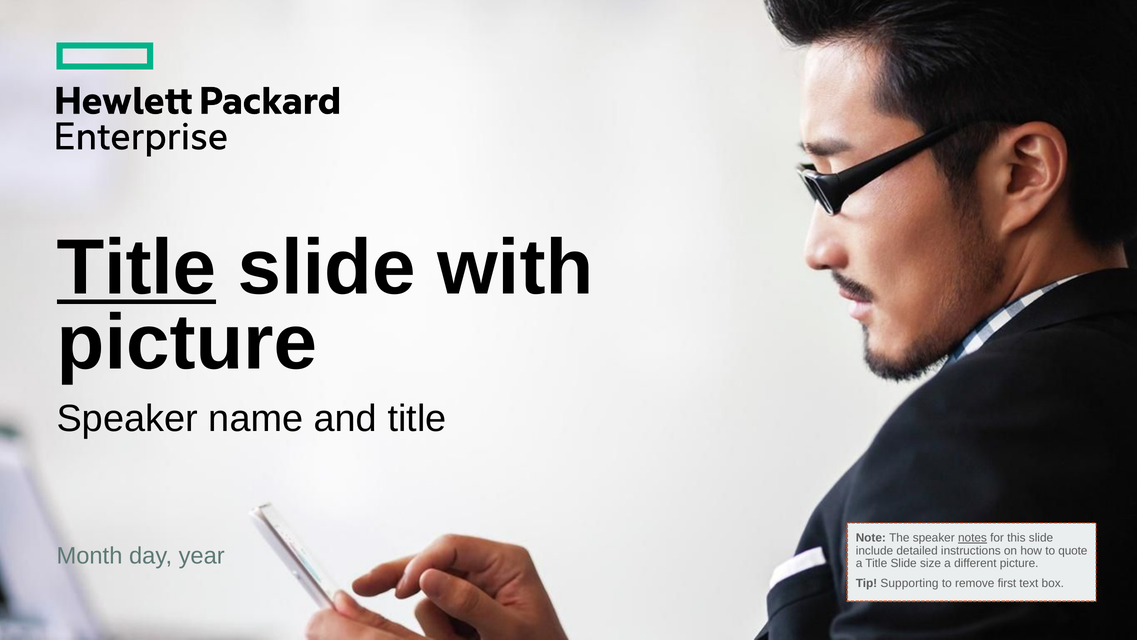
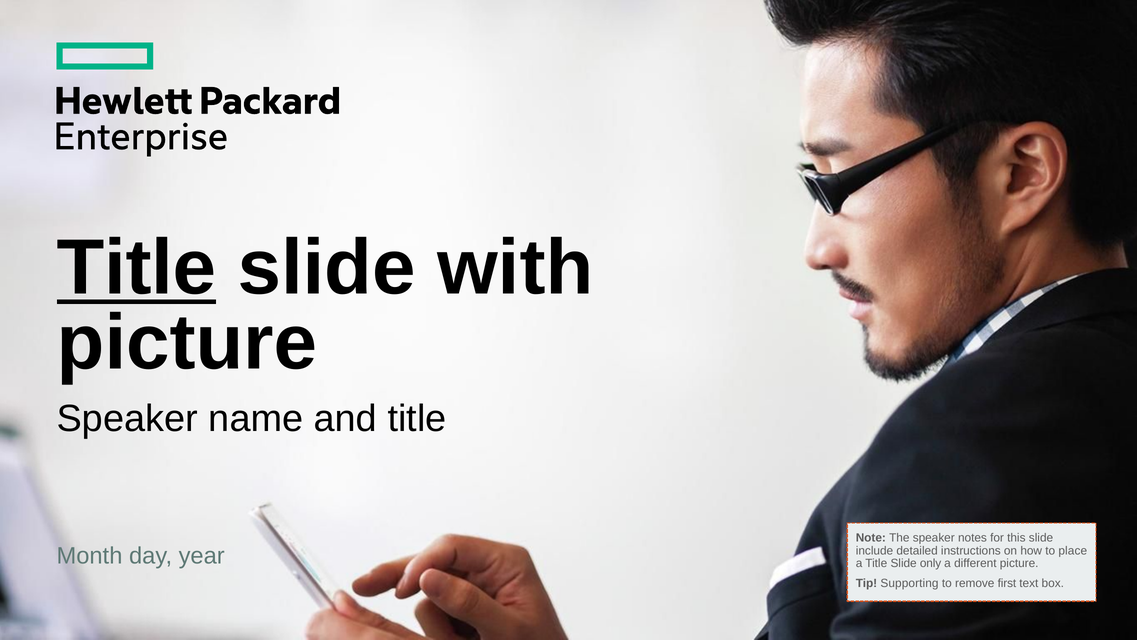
notes underline: present -> none
quote: quote -> place
size: size -> only
